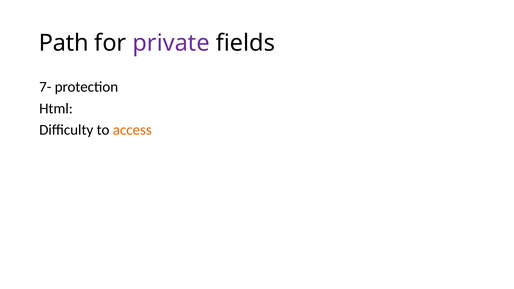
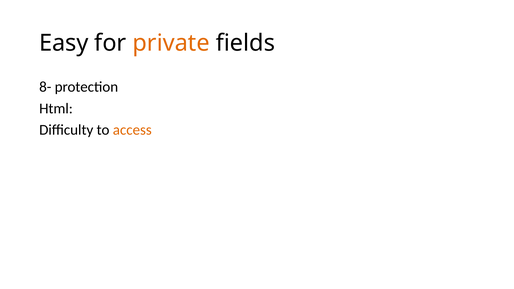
Path: Path -> Easy
private colour: purple -> orange
7-: 7- -> 8-
